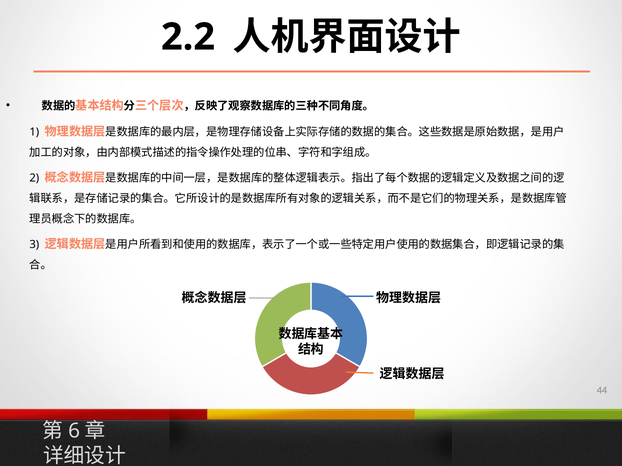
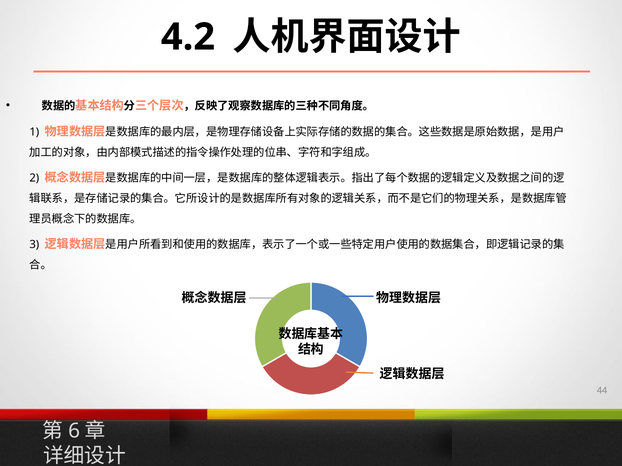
2.2: 2.2 -> 4.2
